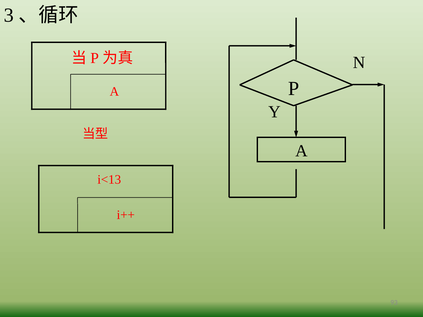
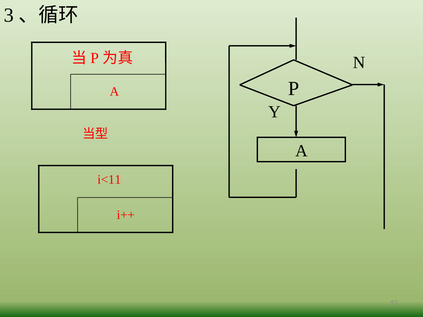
i<13: i<13 -> i<11
